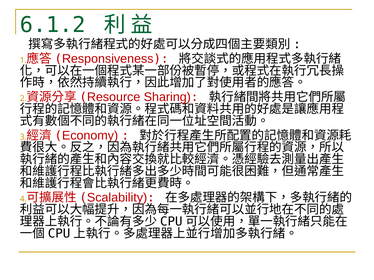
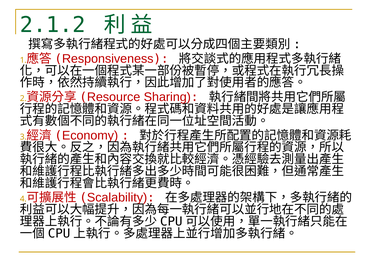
6.1.2: 6.1.2 -> 2.1.2
